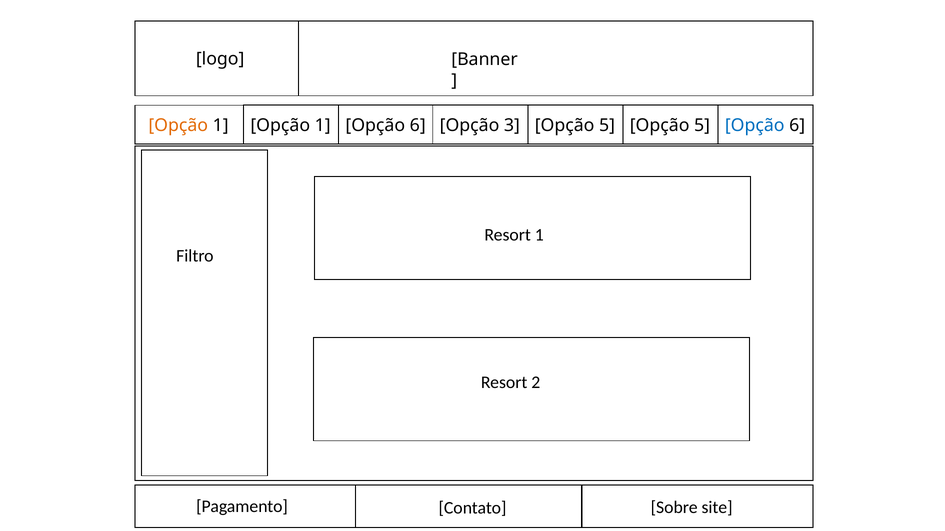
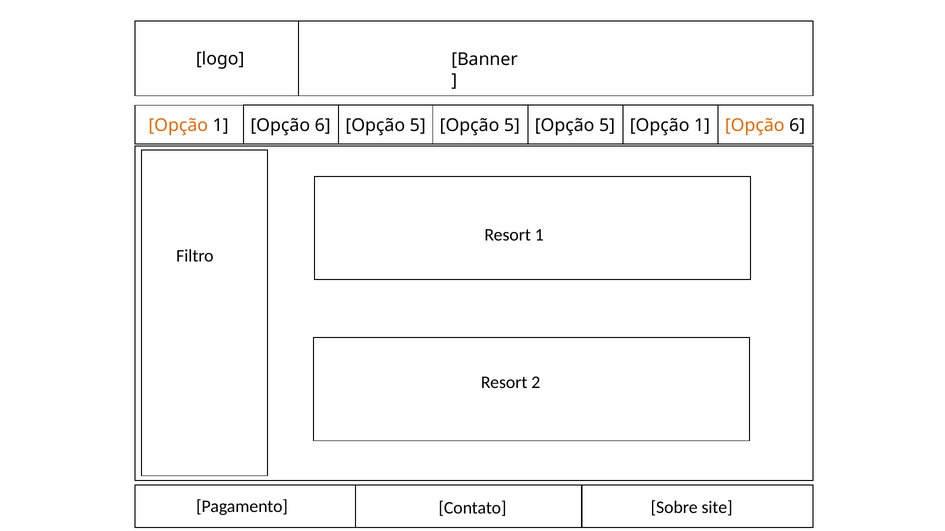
Opção at (755, 126) colour: blue -> orange
1 at (323, 126): 1 -> 6
6 at (418, 126): 6 -> 5
3 at (512, 126): 3 -> 5
5 Opção 5: 5 -> 1
